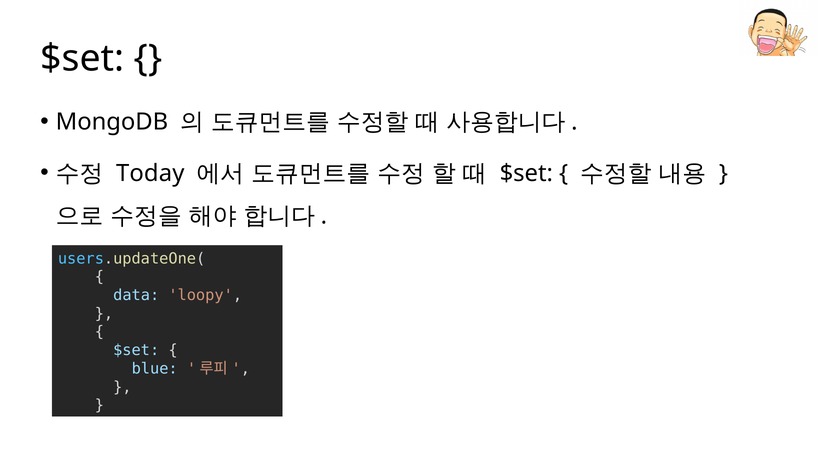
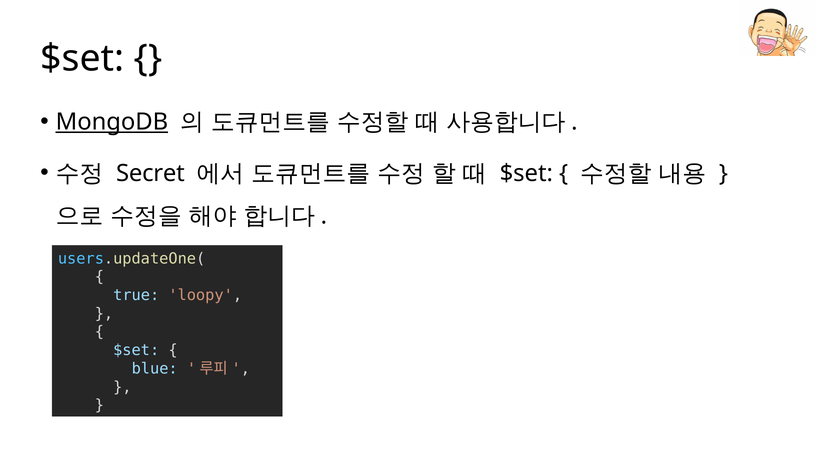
MongoDB underline: none -> present
Today: Today -> Secret
data: data -> true
